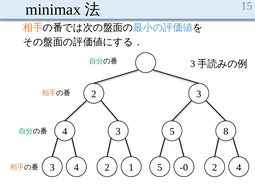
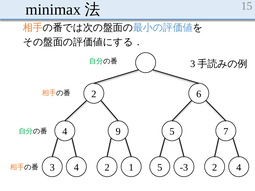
2 3: 3 -> 6
3 at (118, 132): 3 -> 9
8: 8 -> 7
-0: -0 -> -3
